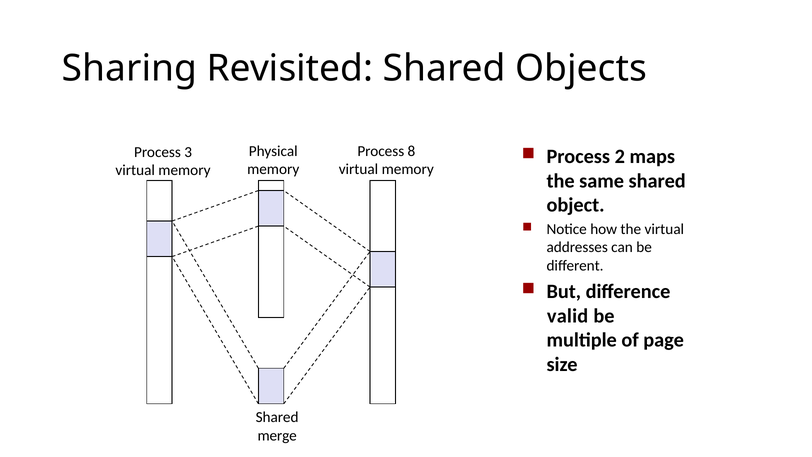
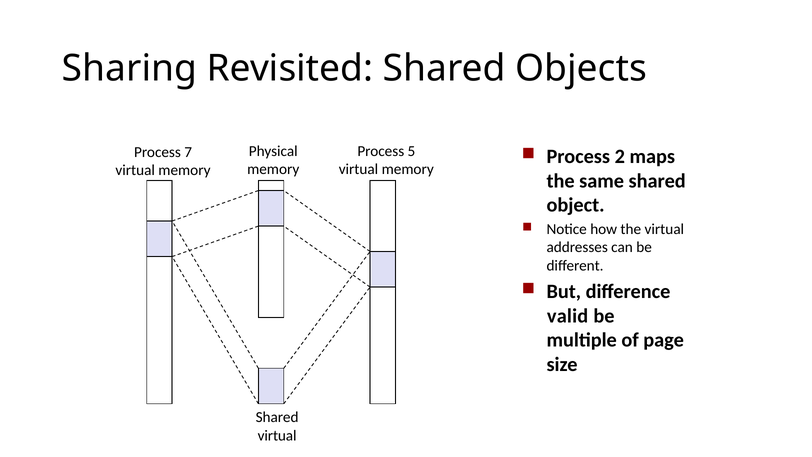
8: 8 -> 5
3: 3 -> 7
merge at (277, 435): merge -> virtual
